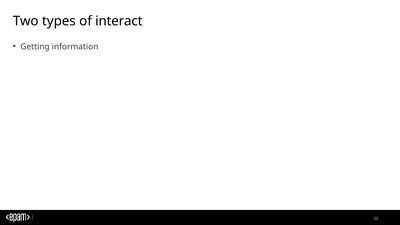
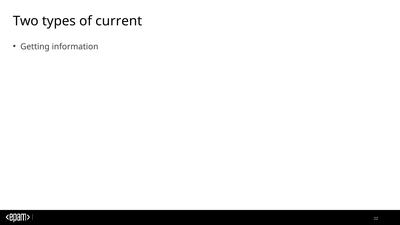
interact: interact -> current
